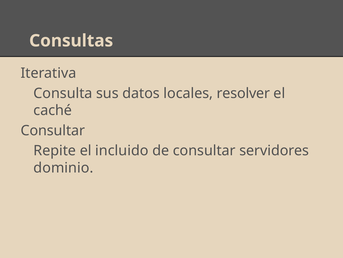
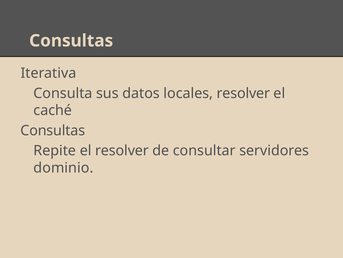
Consultar at (53, 130): Consultar -> Consultas
el incluido: incluido -> resolver
